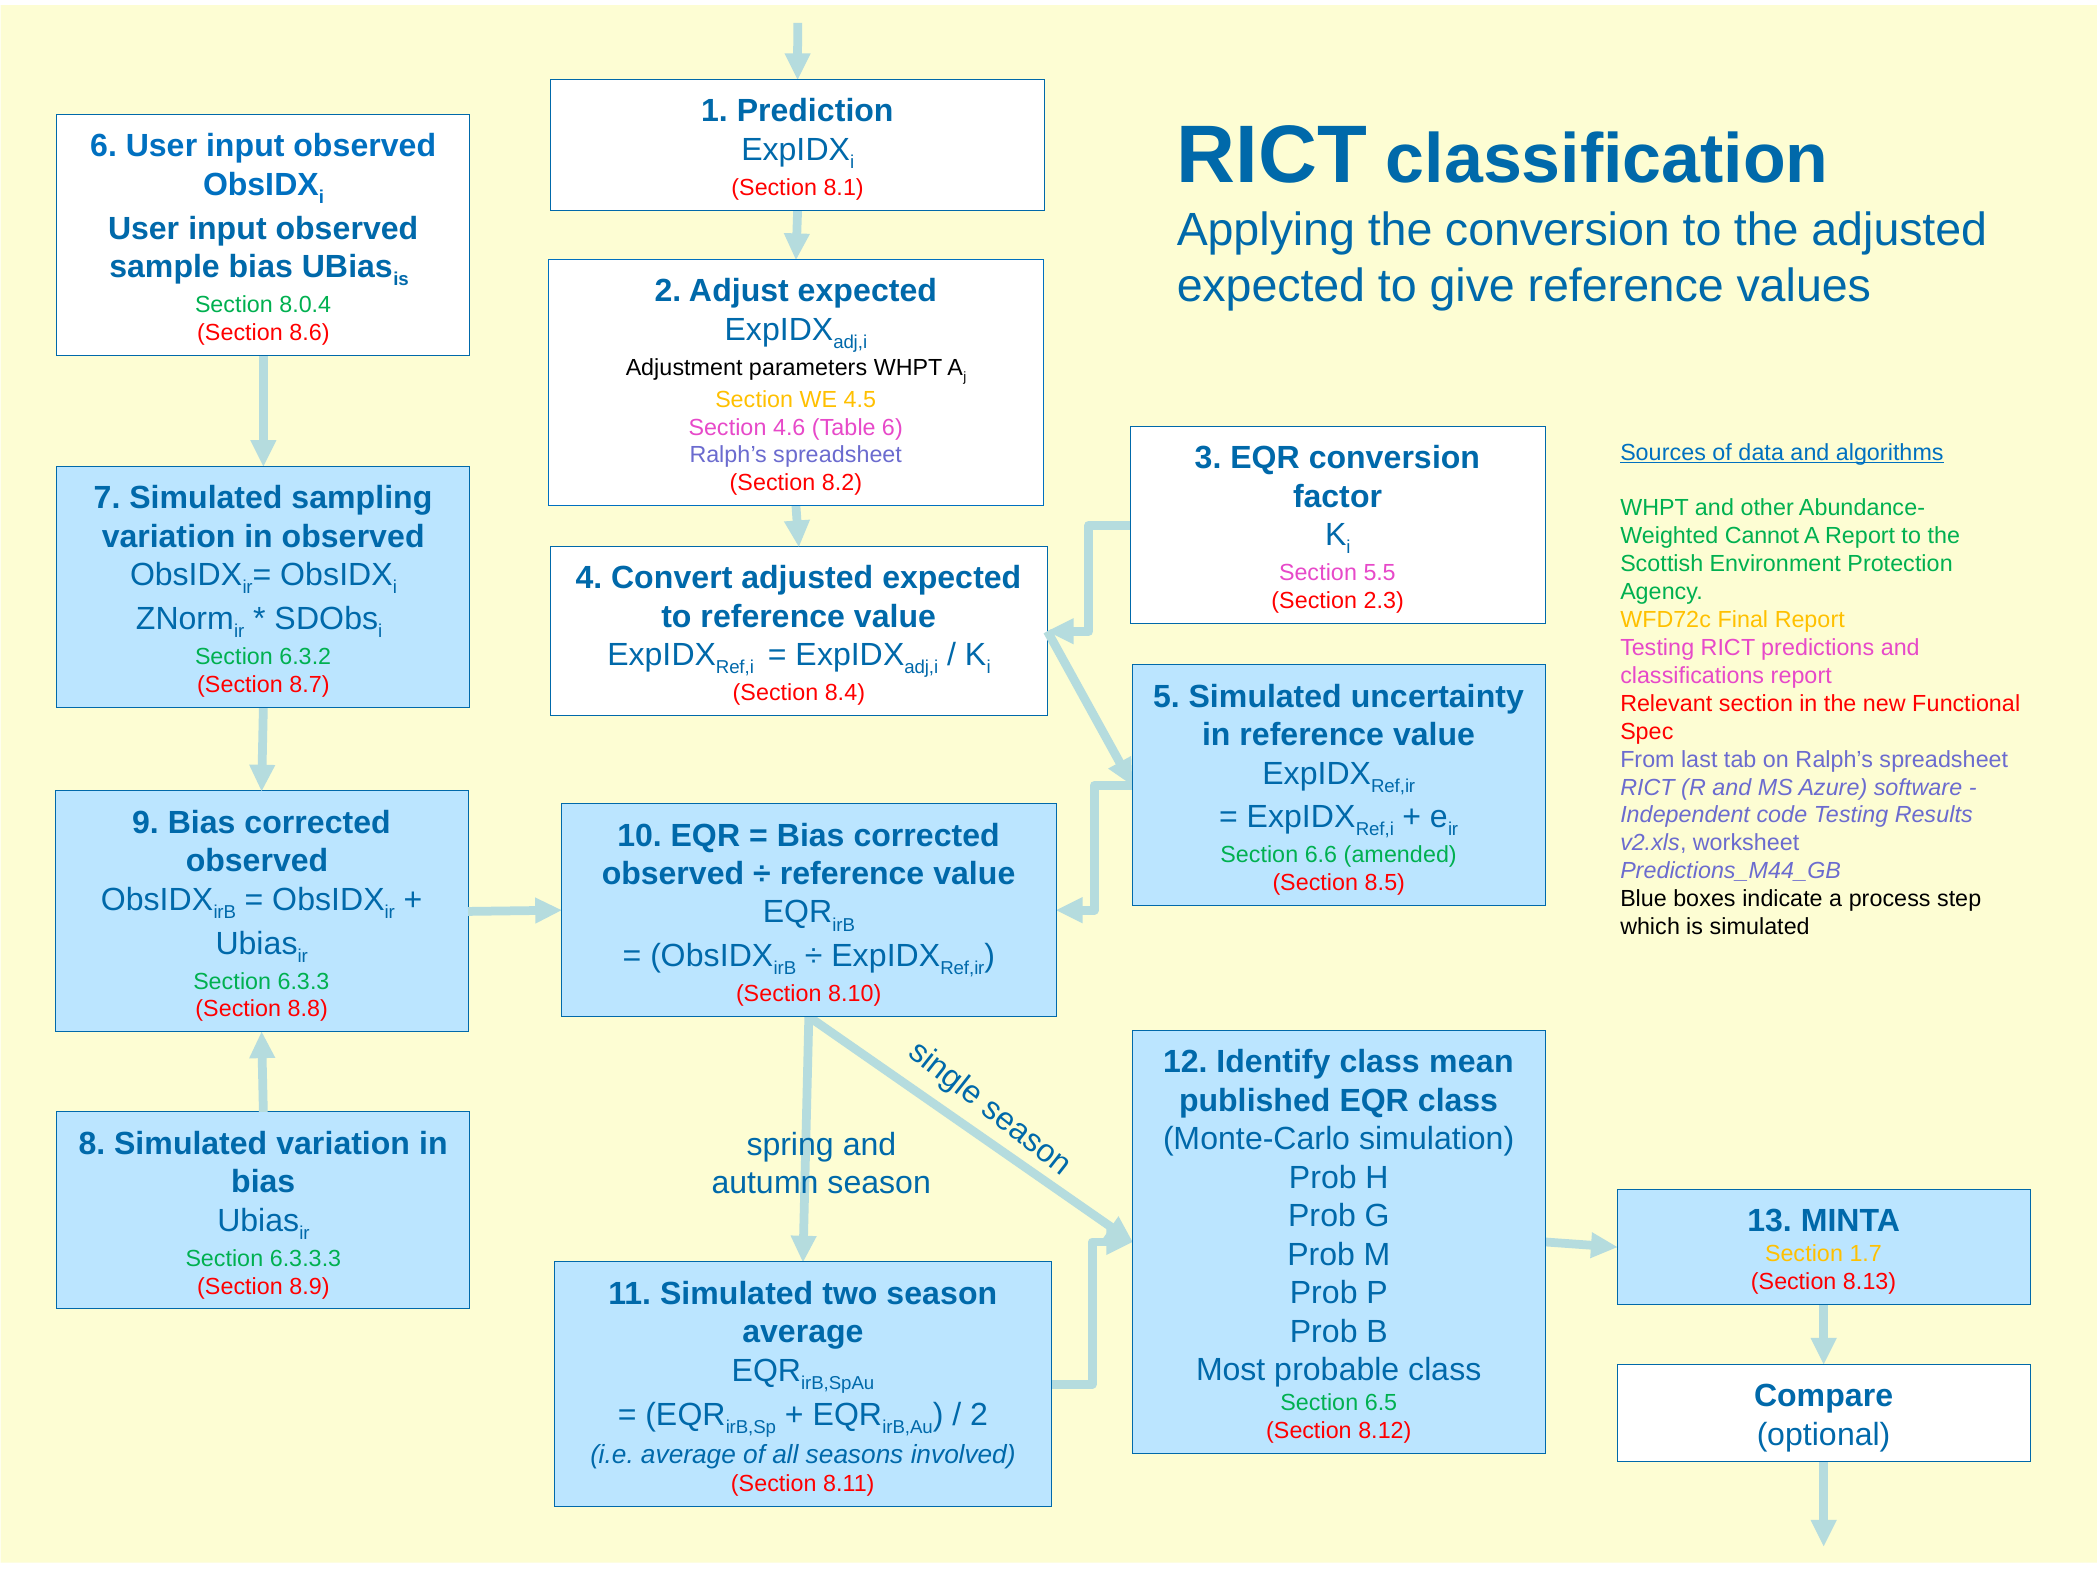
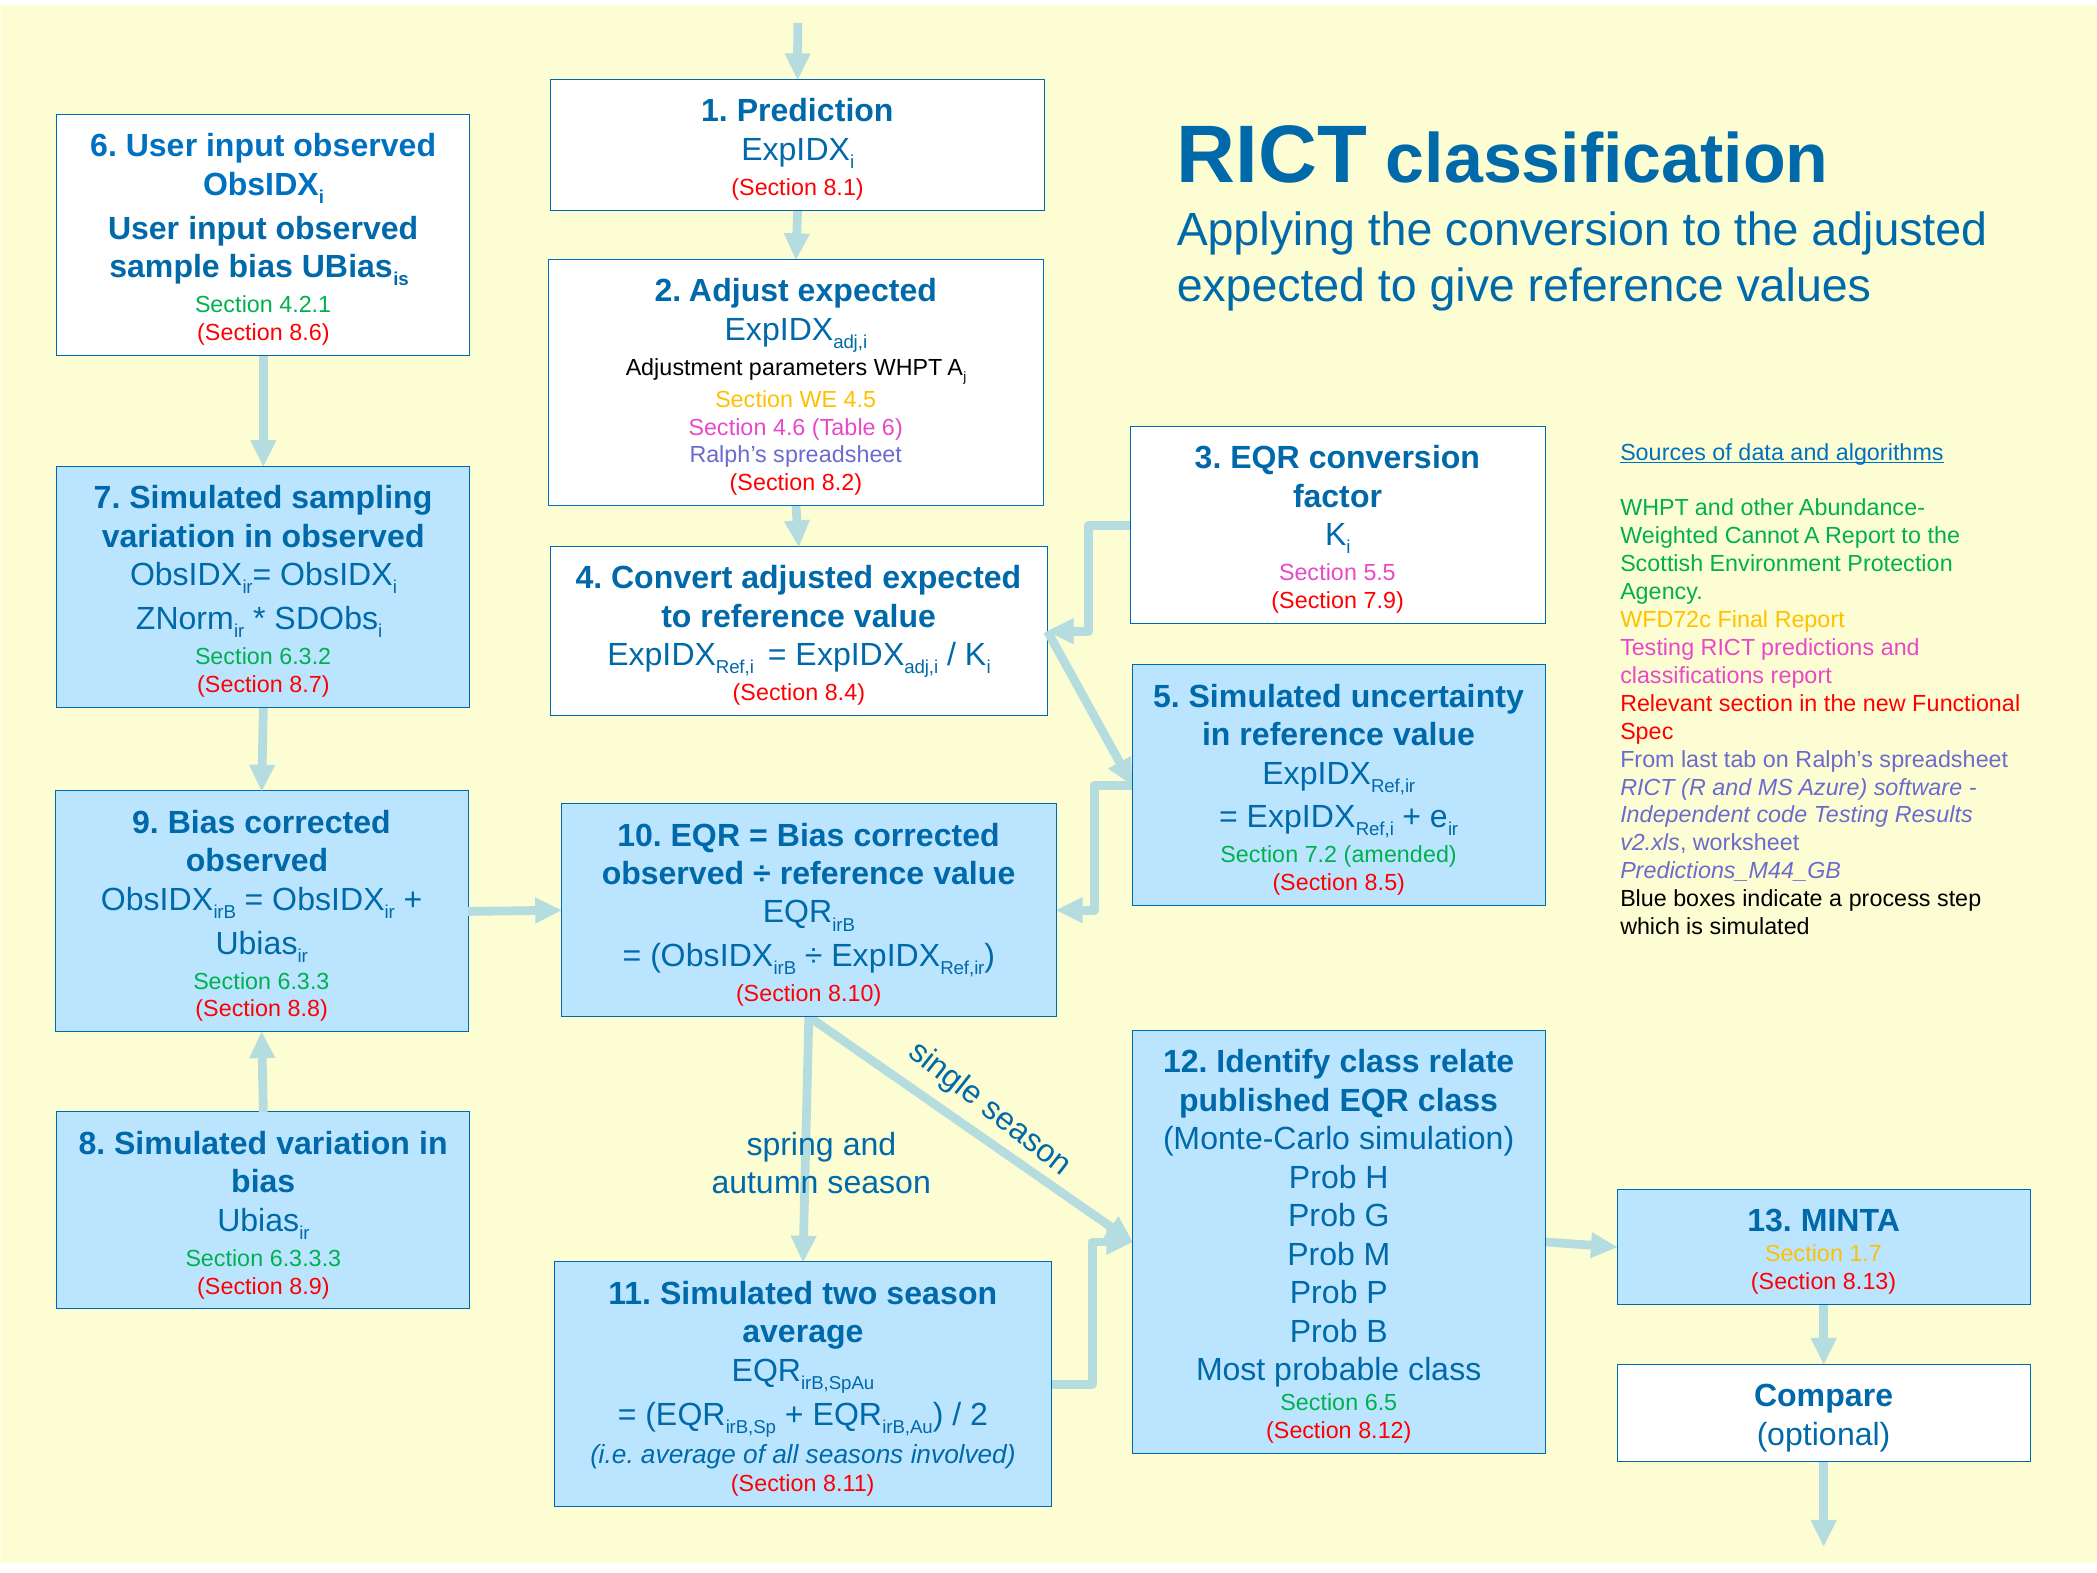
8.0.4: 8.0.4 -> 4.2.1
2.3: 2.3 -> 7.9
6.6: 6.6 -> 7.2
mean: mean -> relate
